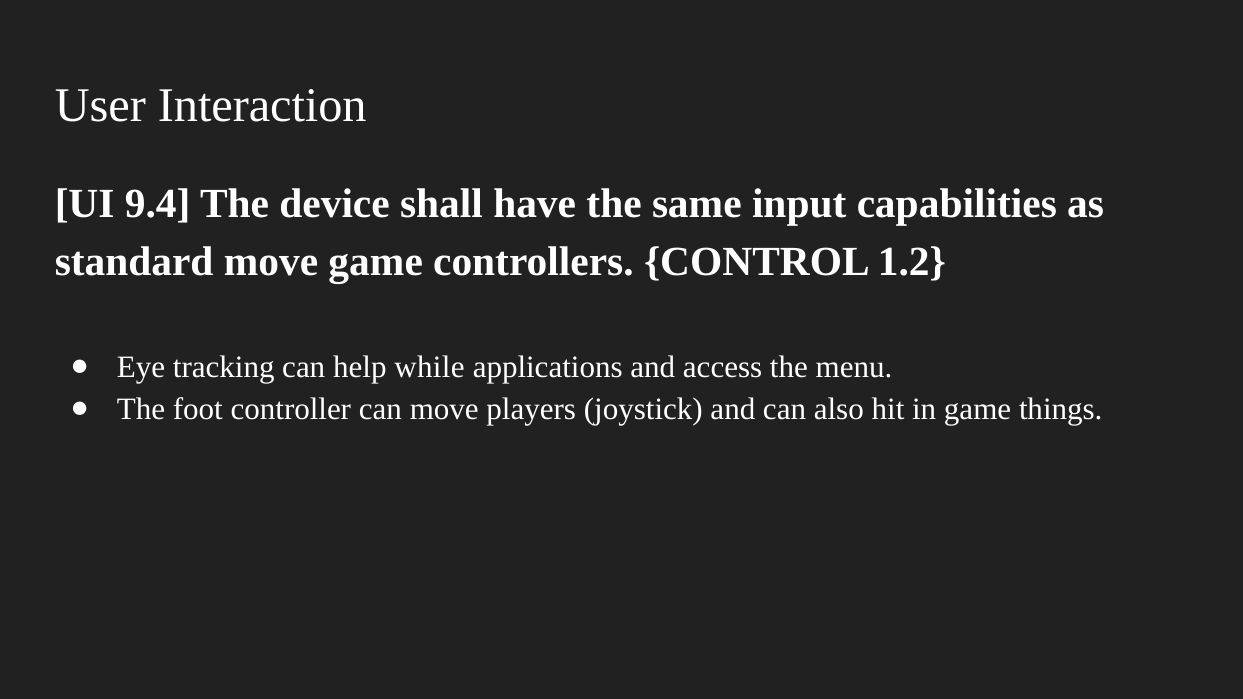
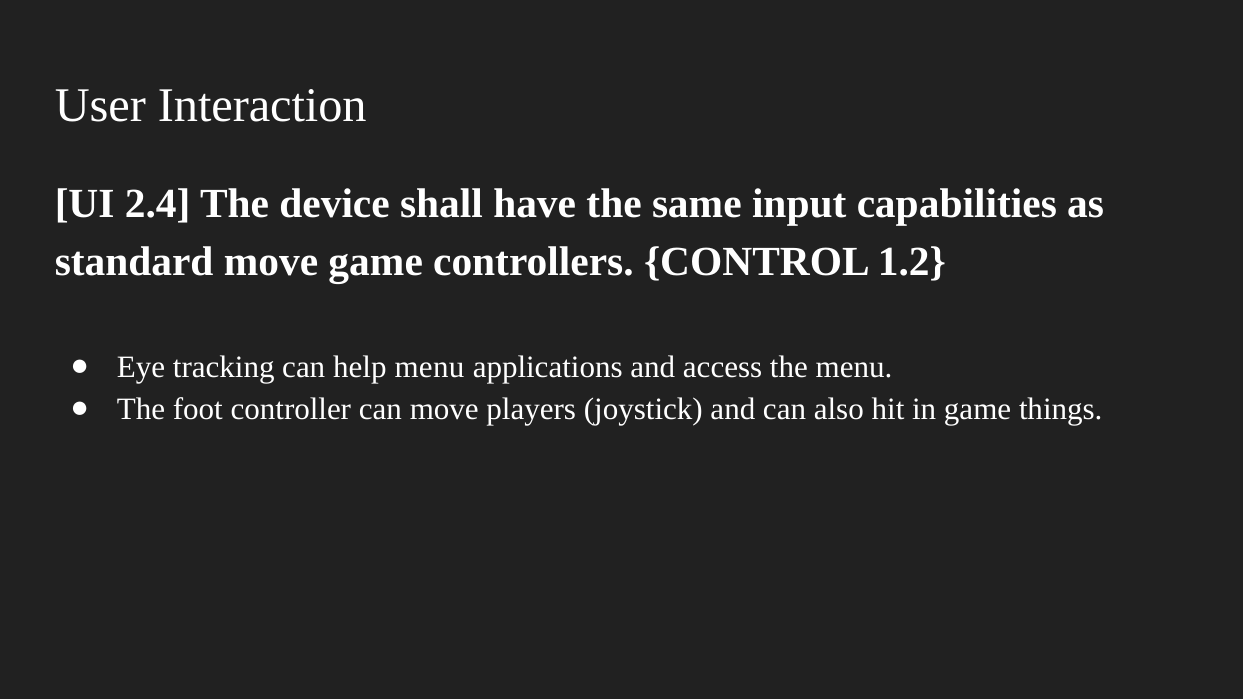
9.4: 9.4 -> 2.4
help while: while -> menu
